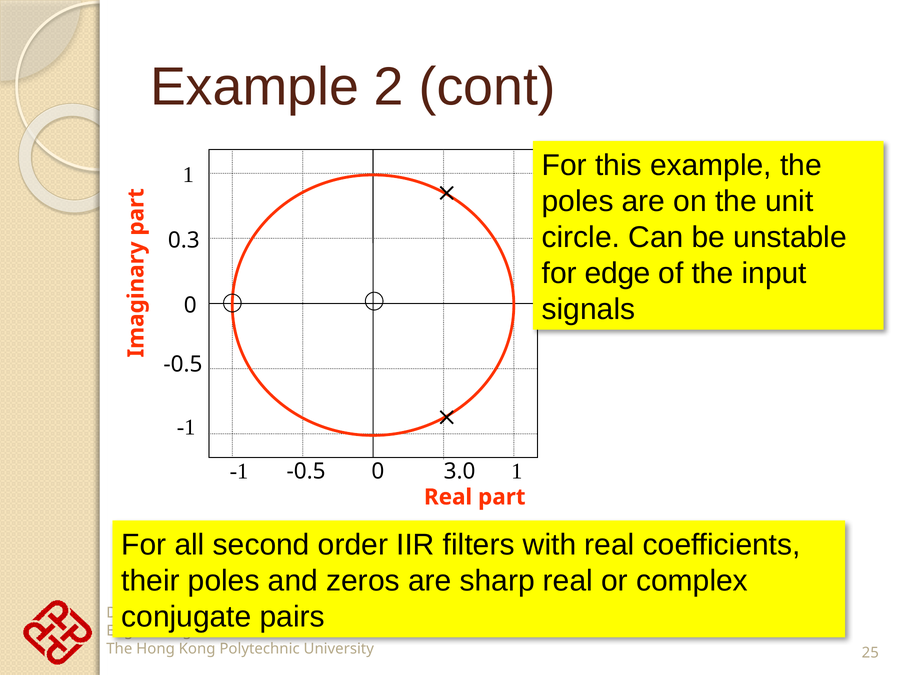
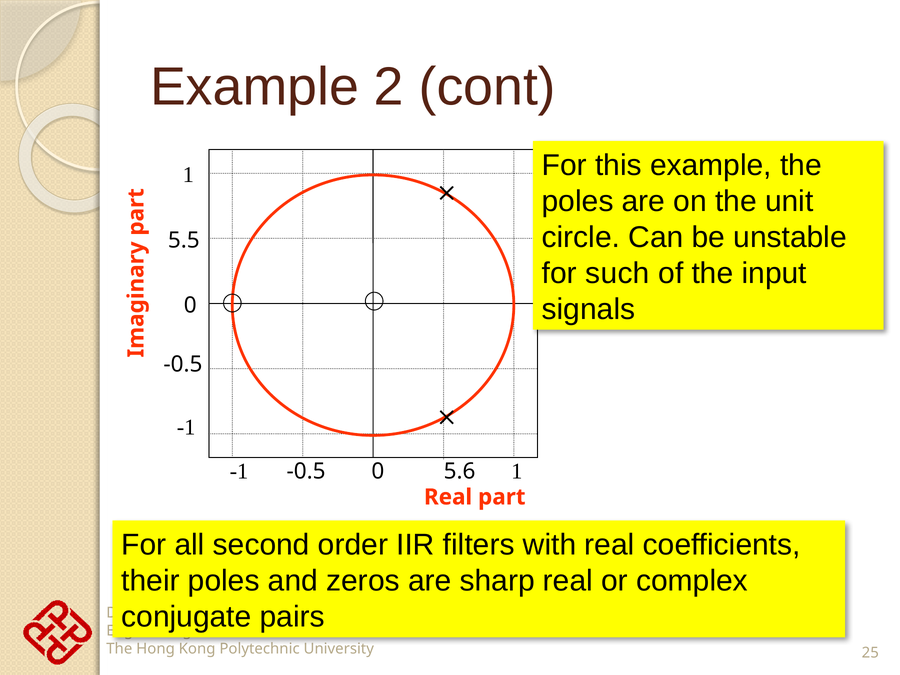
0.3: 0.3 -> 5.5
edge: edge -> such
3.0: 3.0 -> 5.6
